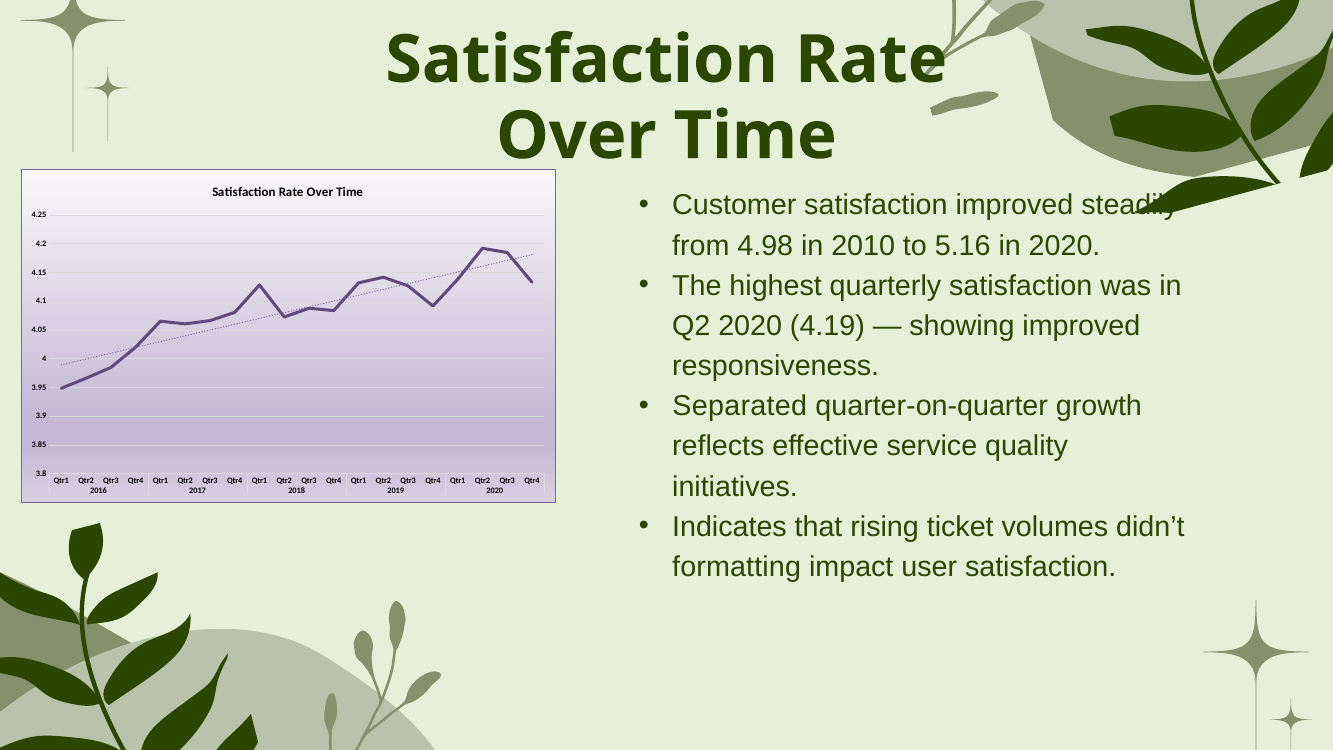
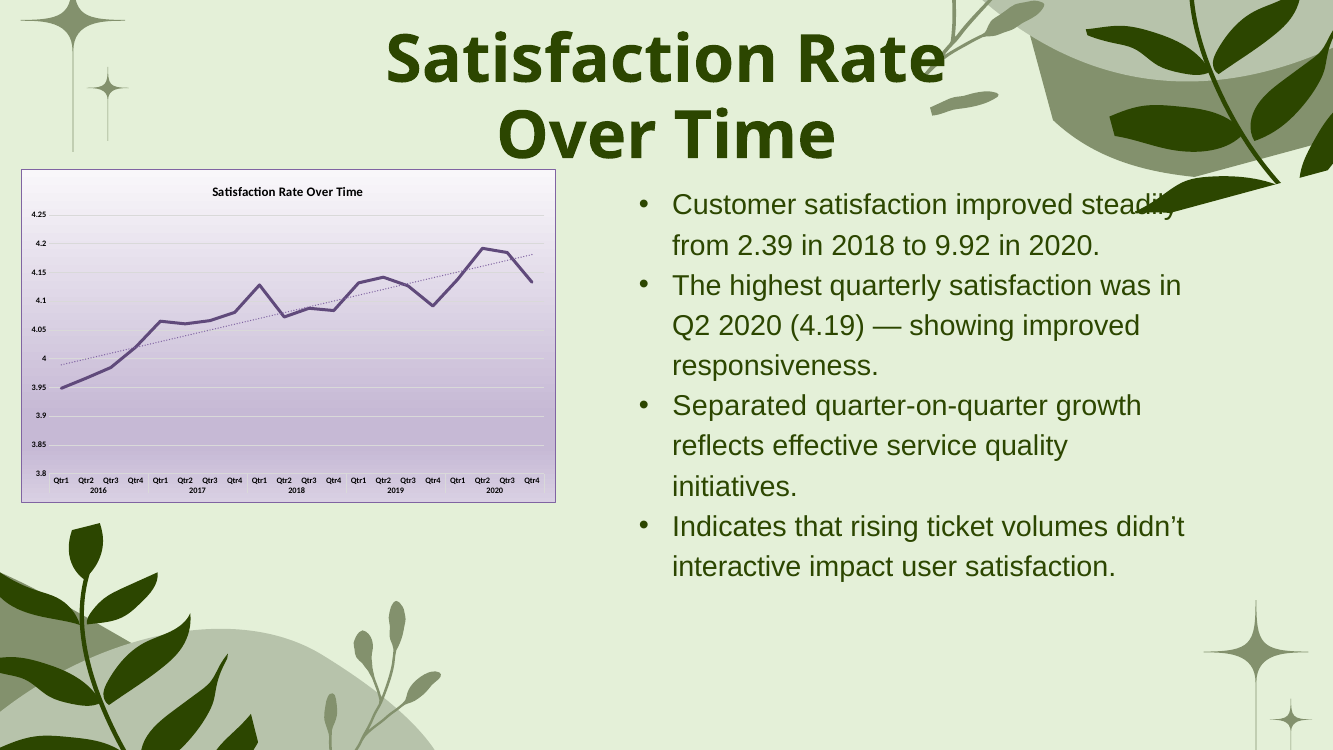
4.98: 4.98 -> 2.39
in 2010: 2010 -> 2018
5.16: 5.16 -> 9.92
formatting: formatting -> interactive
